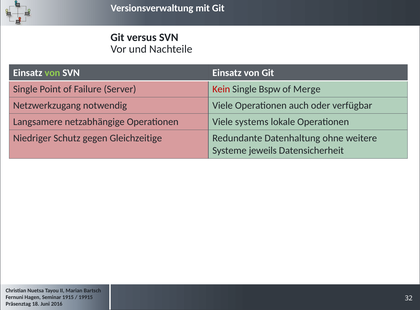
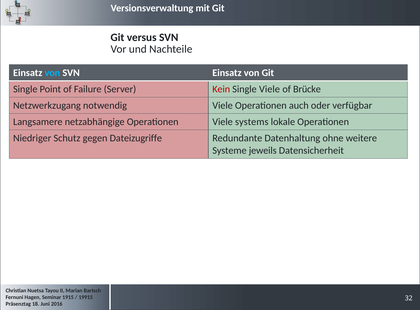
von at (52, 73) colour: light green -> light blue
Single Bspw: Bspw -> Viele
Merge: Merge -> Brücke
Gleichzeitige: Gleichzeitige -> Dateizugriffe
